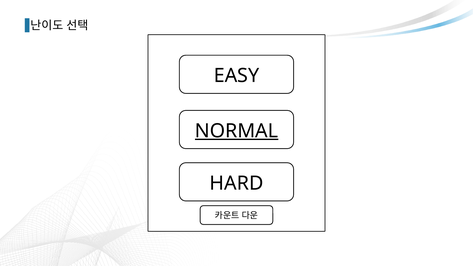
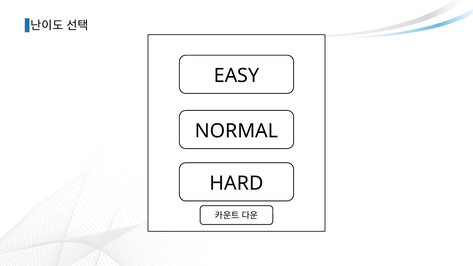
NORMAL underline: present -> none
